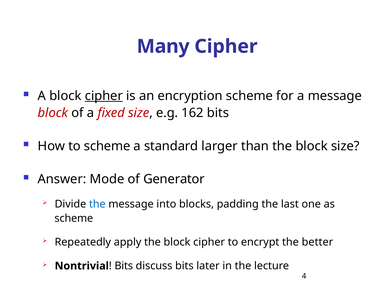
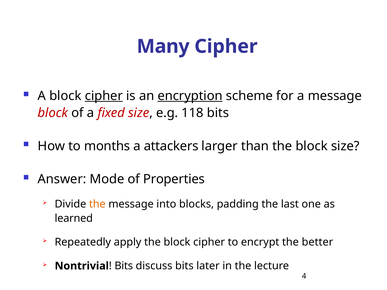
encryption underline: none -> present
162: 162 -> 118
to scheme: scheme -> months
standard: standard -> attackers
Generator: Generator -> Properties
the at (97, 204) colour: blue -> orange
scheme at (74, 218): scheme -> learned
